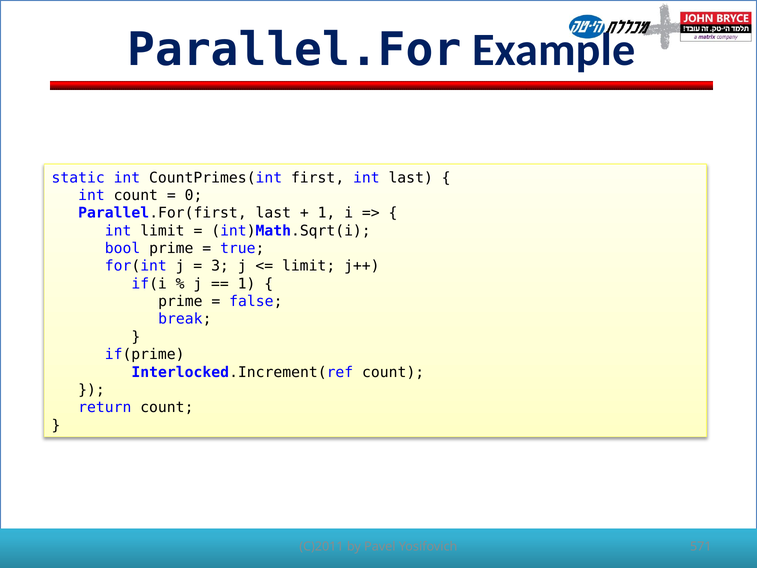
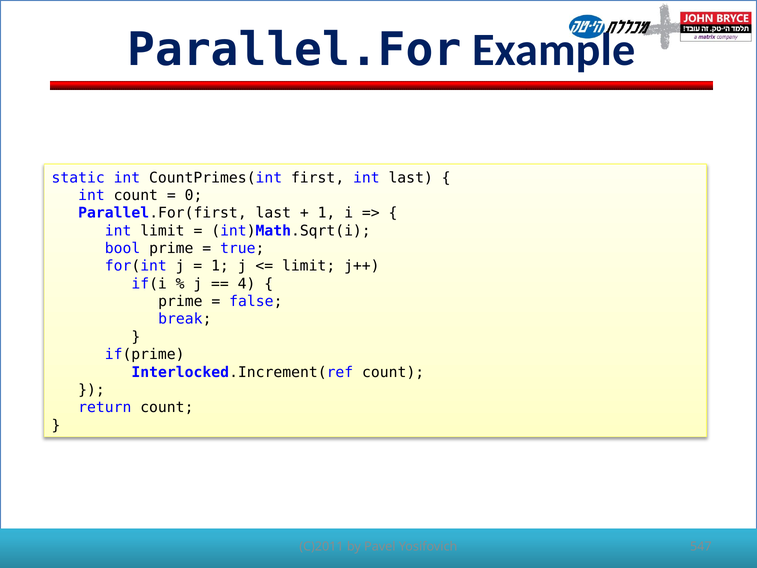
3 at (220, 266): 3 -> 1
1 at (247, 284): 1 -> 4
571: 571 -> 547
